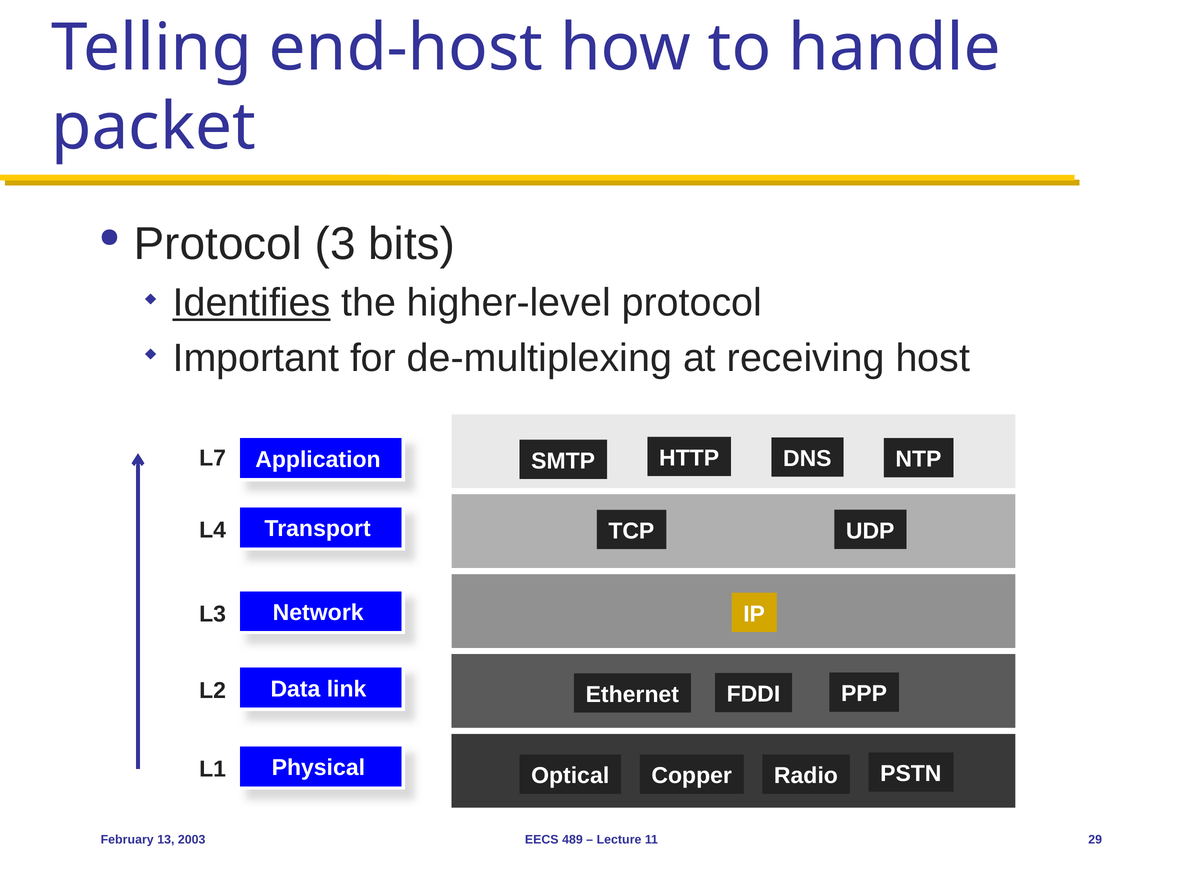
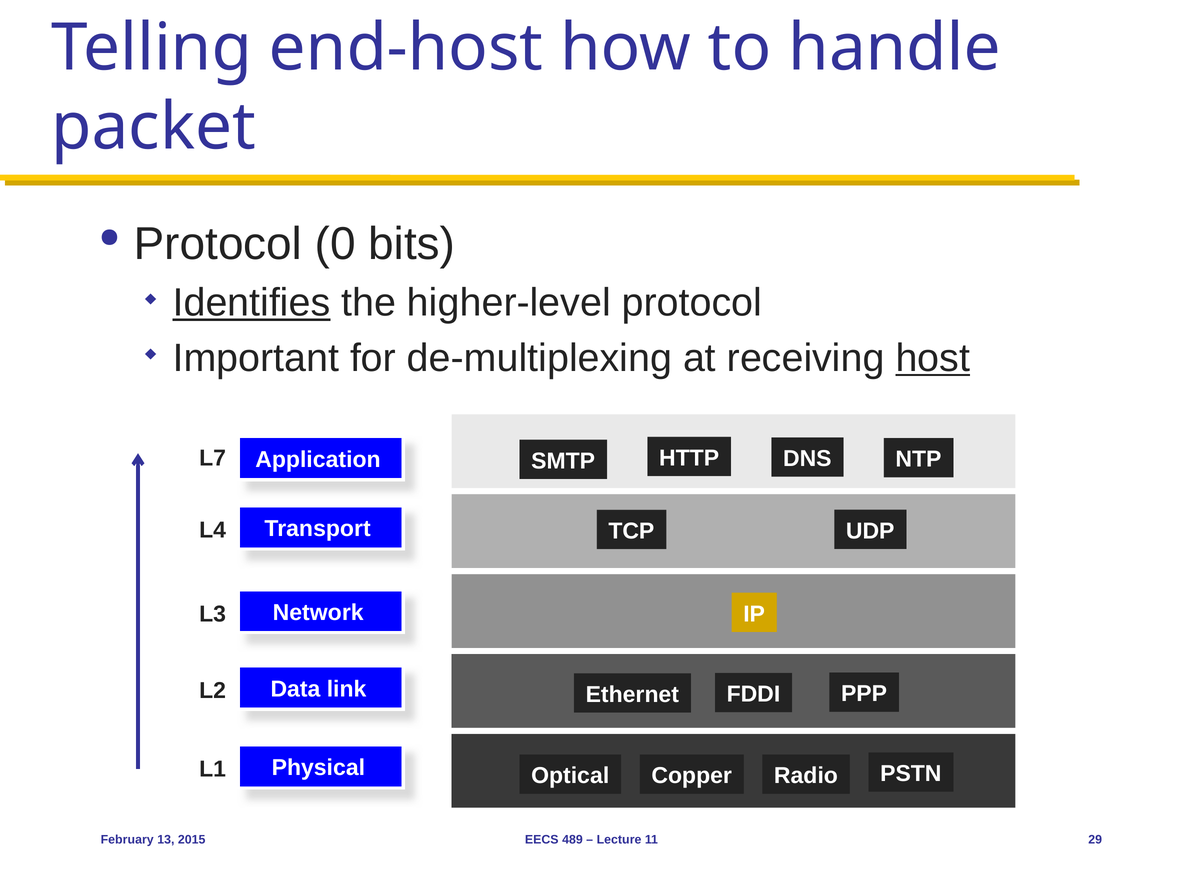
3: 3 -> 0
host underline: none -> present
2003: 2003 -> 2015
